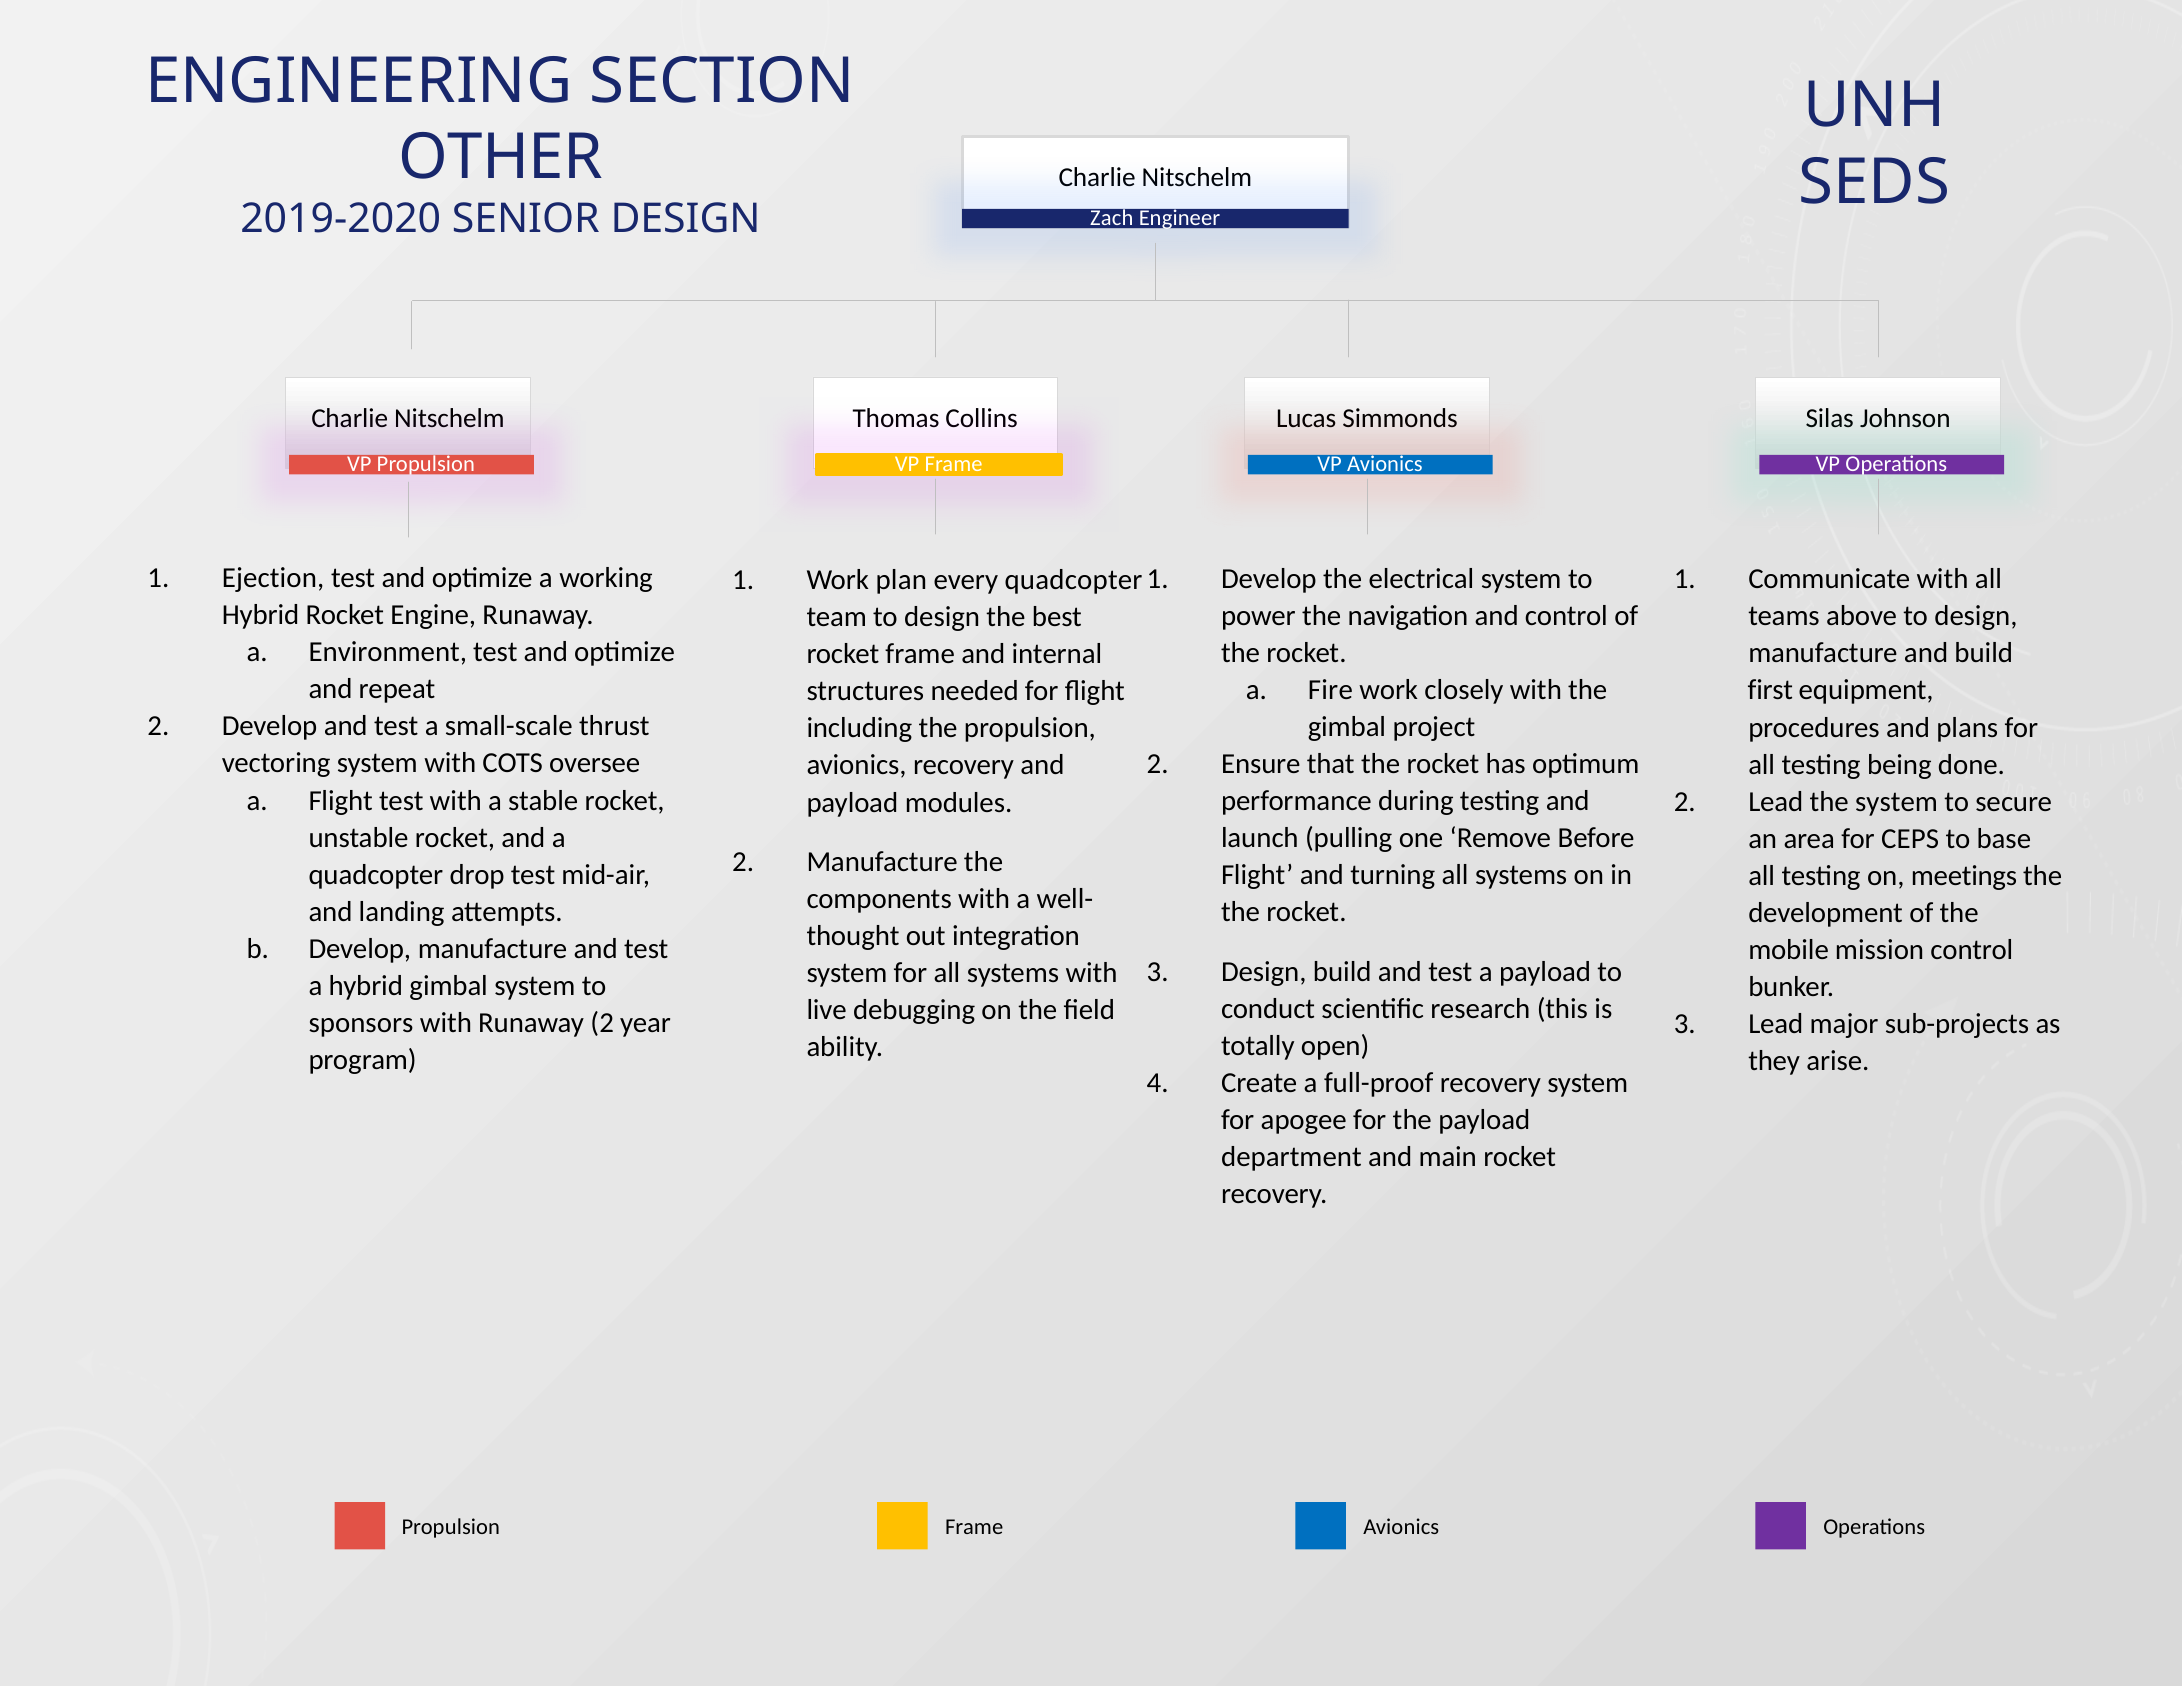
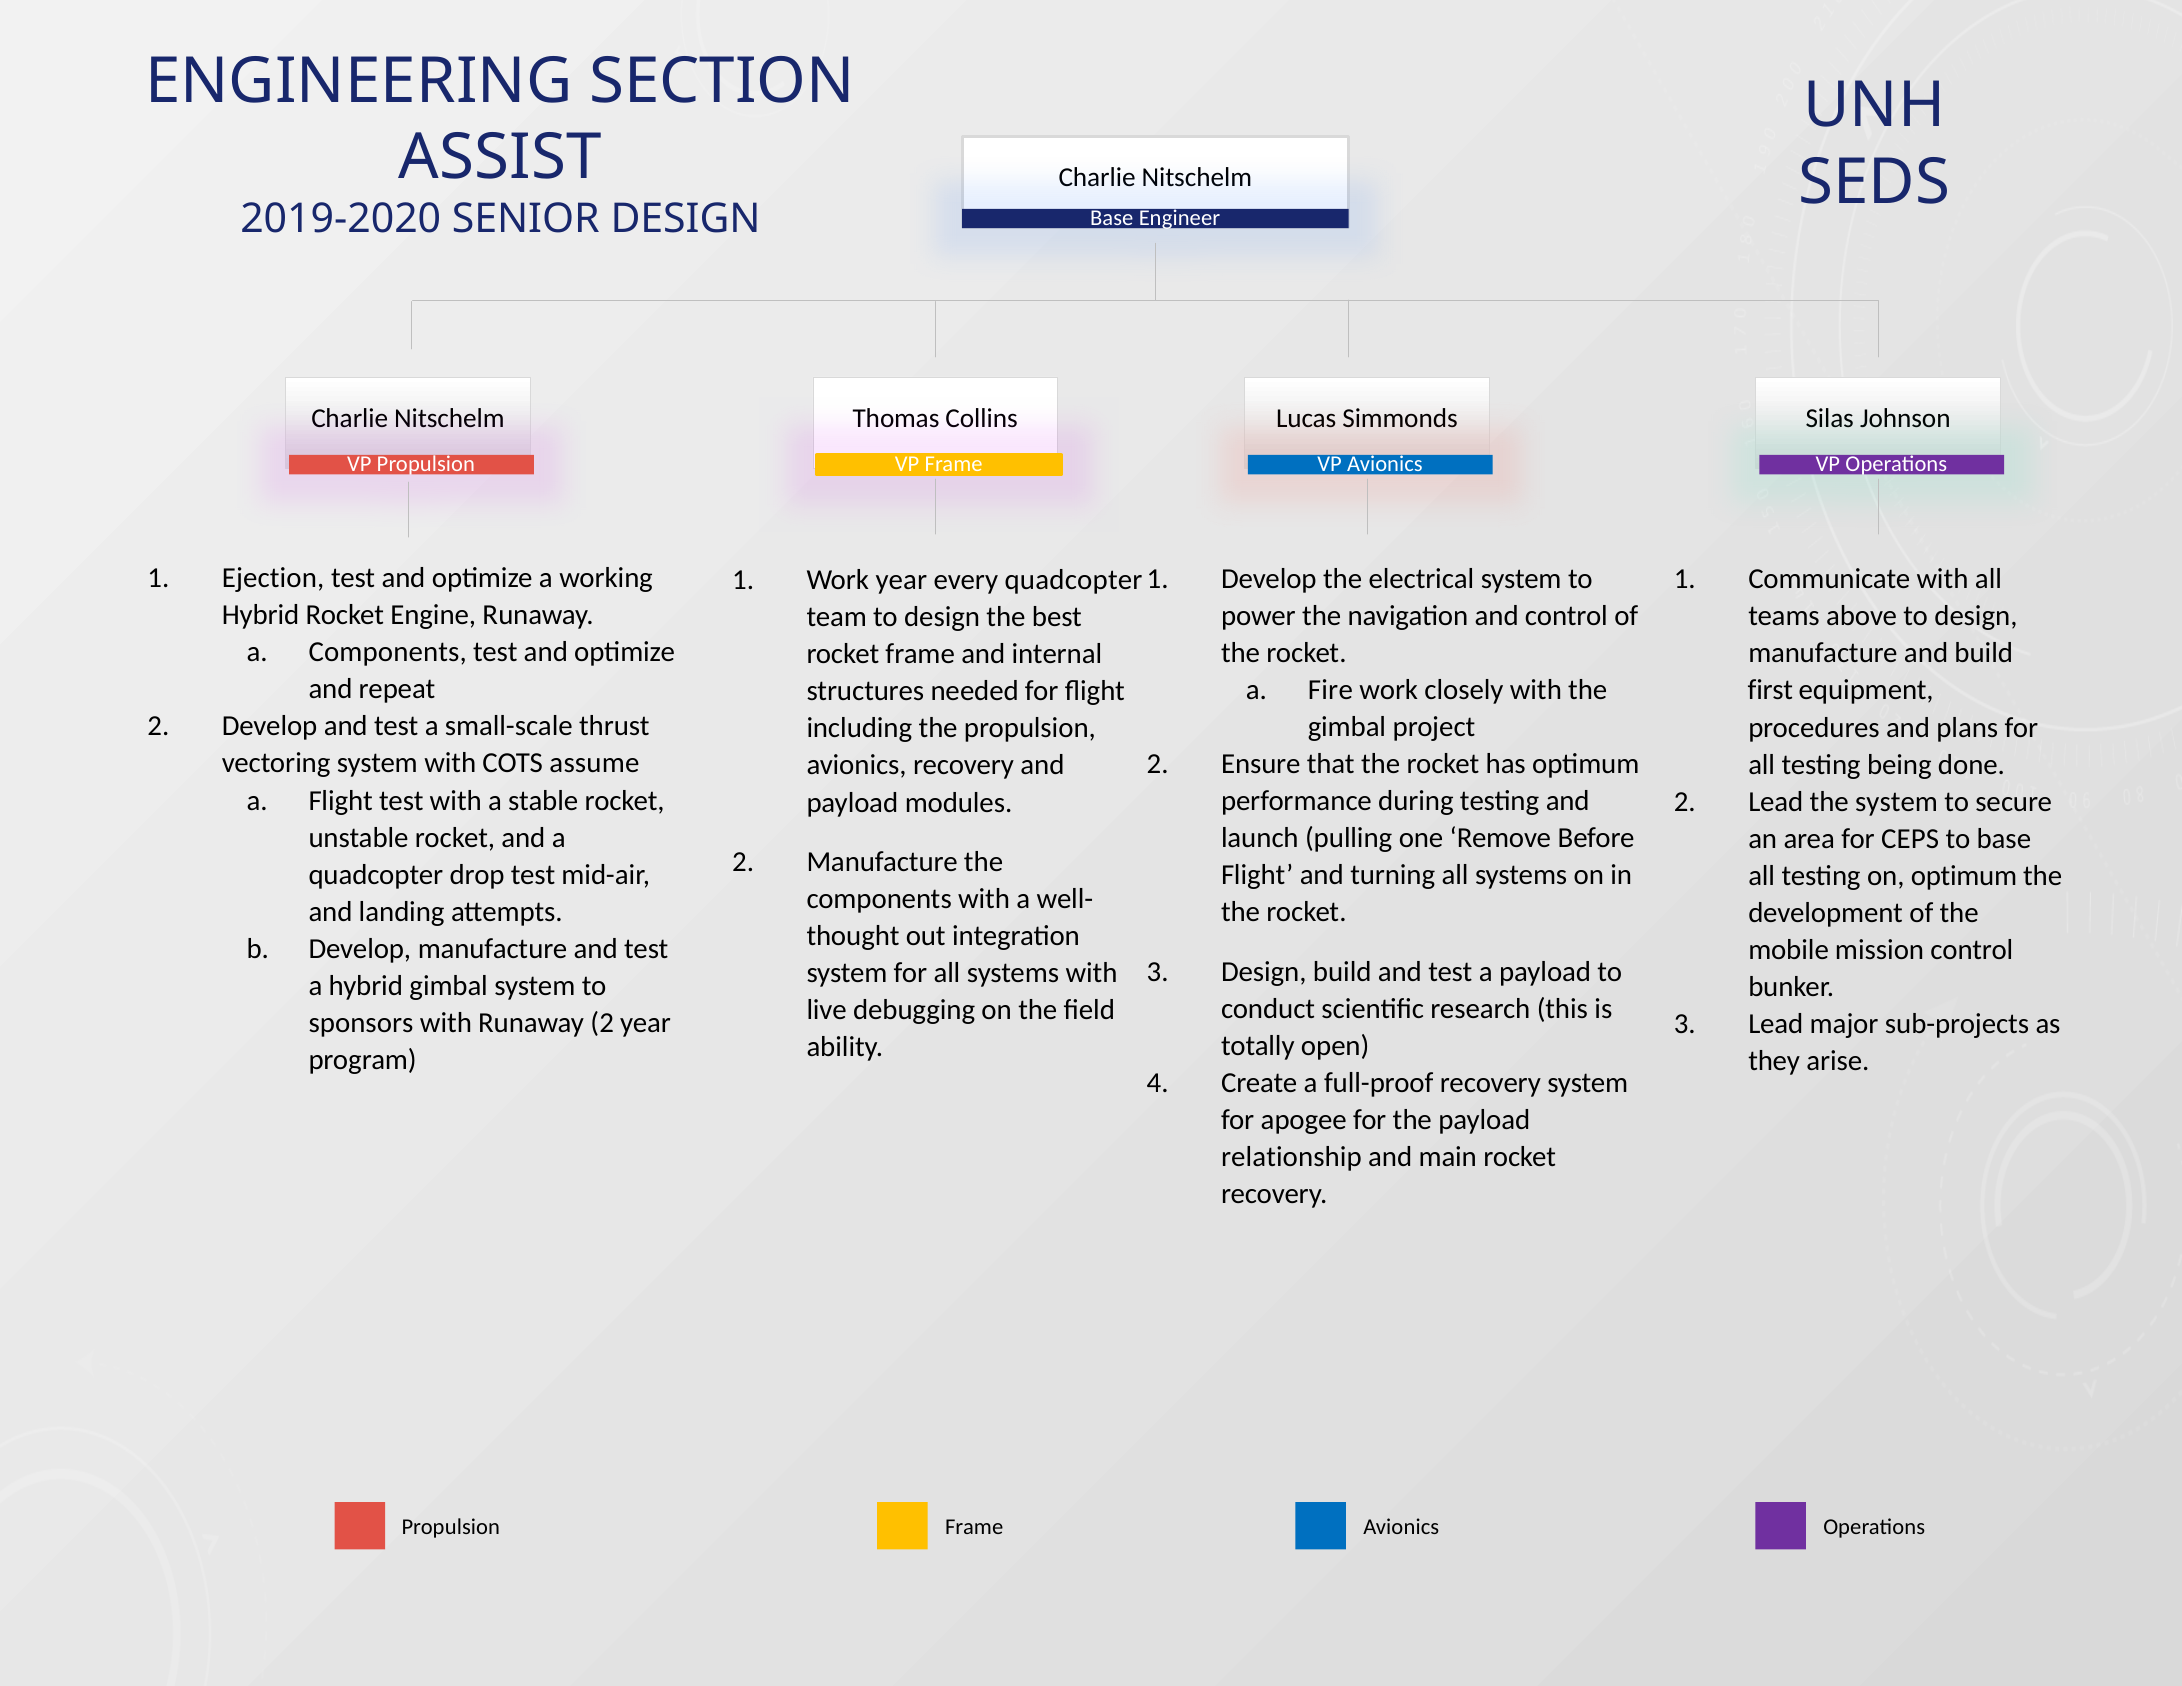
OTHER: OTHER -> ASSIST
Zach at (1112, 218): Zach -> Base
Work plan: plan -> year
a Environment: Environment -> Components
oversee: oversee -> assume
on meetings: meetings -> optimum
department: department -> relationship
